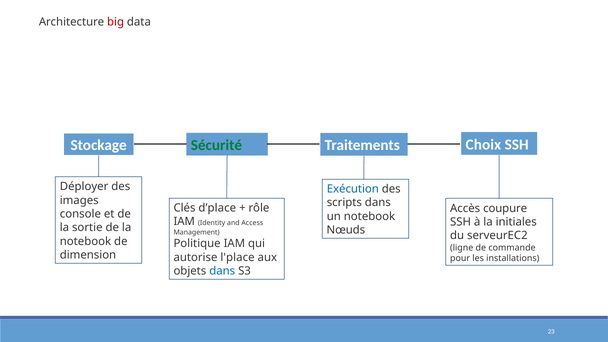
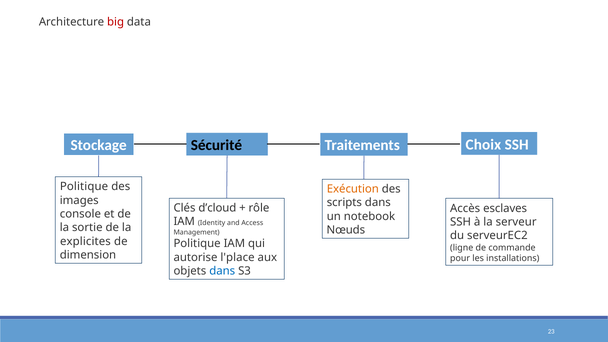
Sécurité colour: green -> black
Déployer at (84, 187): Déployer -> Politique
Exécution colour: blue -> orange
d’place: d’place -> d’cloud
coupure: coupure -> esclaves
initiales: initiales -> serveur
notebook at (85, 241): notebook -> explicites
